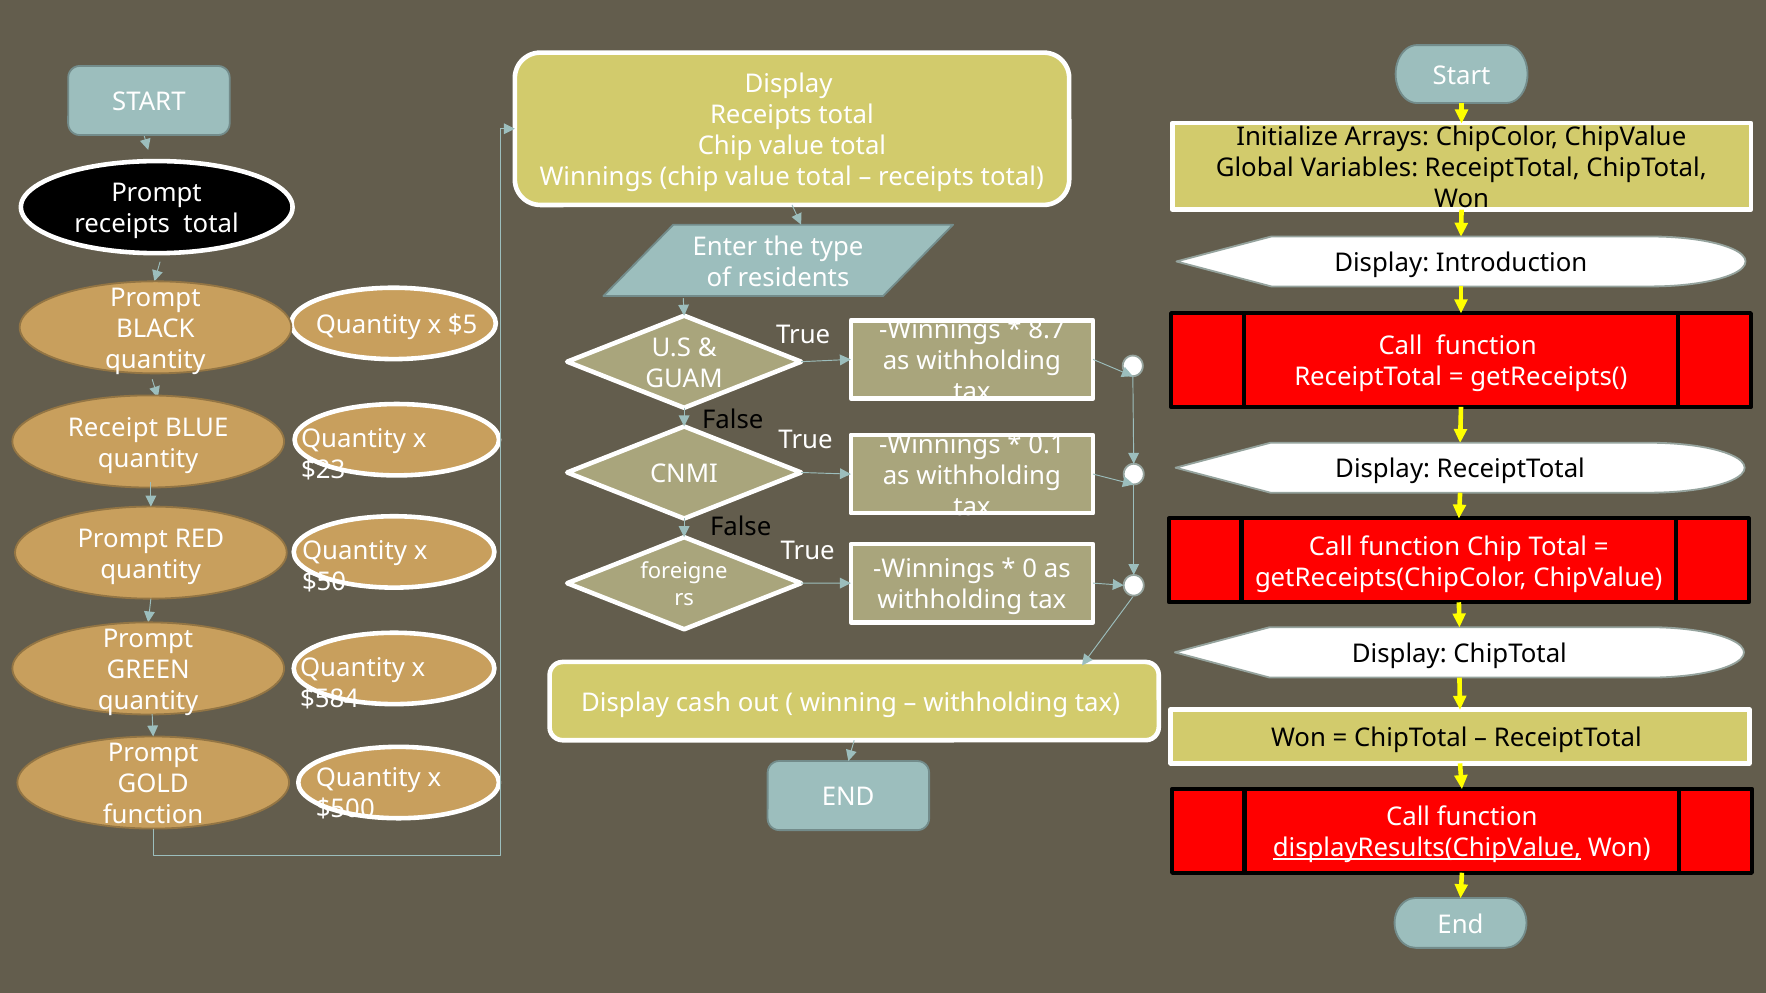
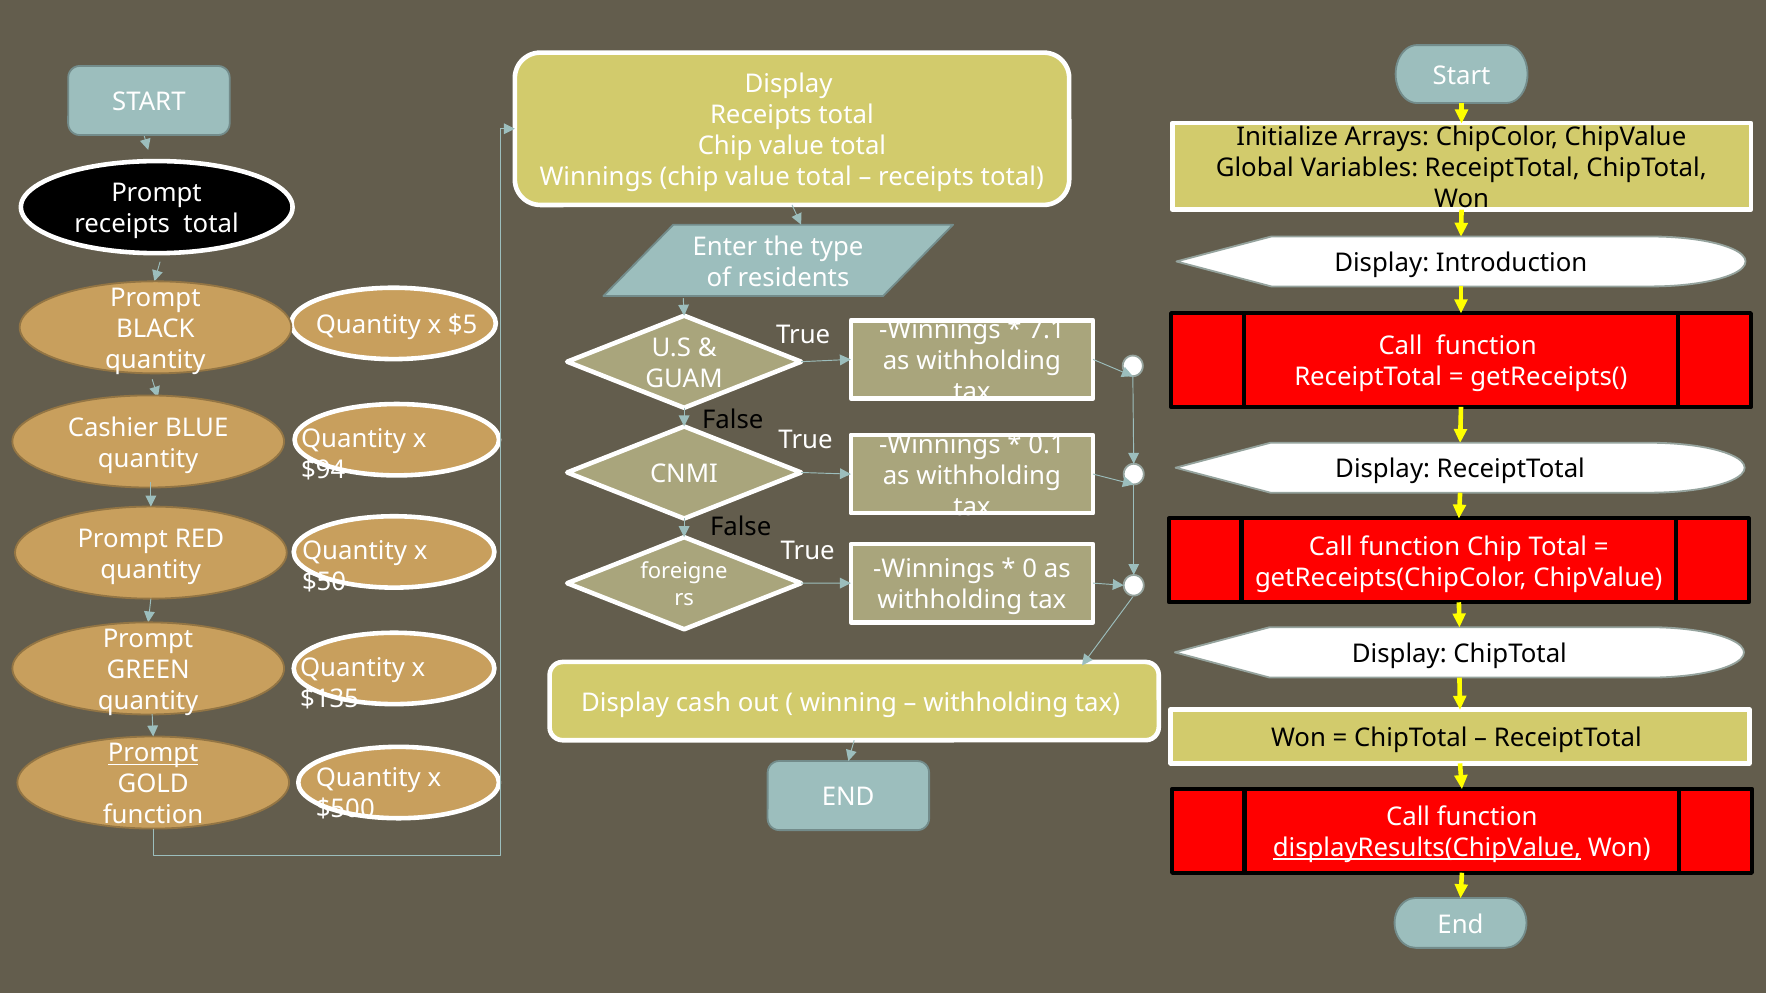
8.7: 8.7 -> 7.1
Receipt: Receipt -> Cashier
$23: $23 -> $94
$584: $584 -> $135
Prompt at (153, 754) underline: none -> present
